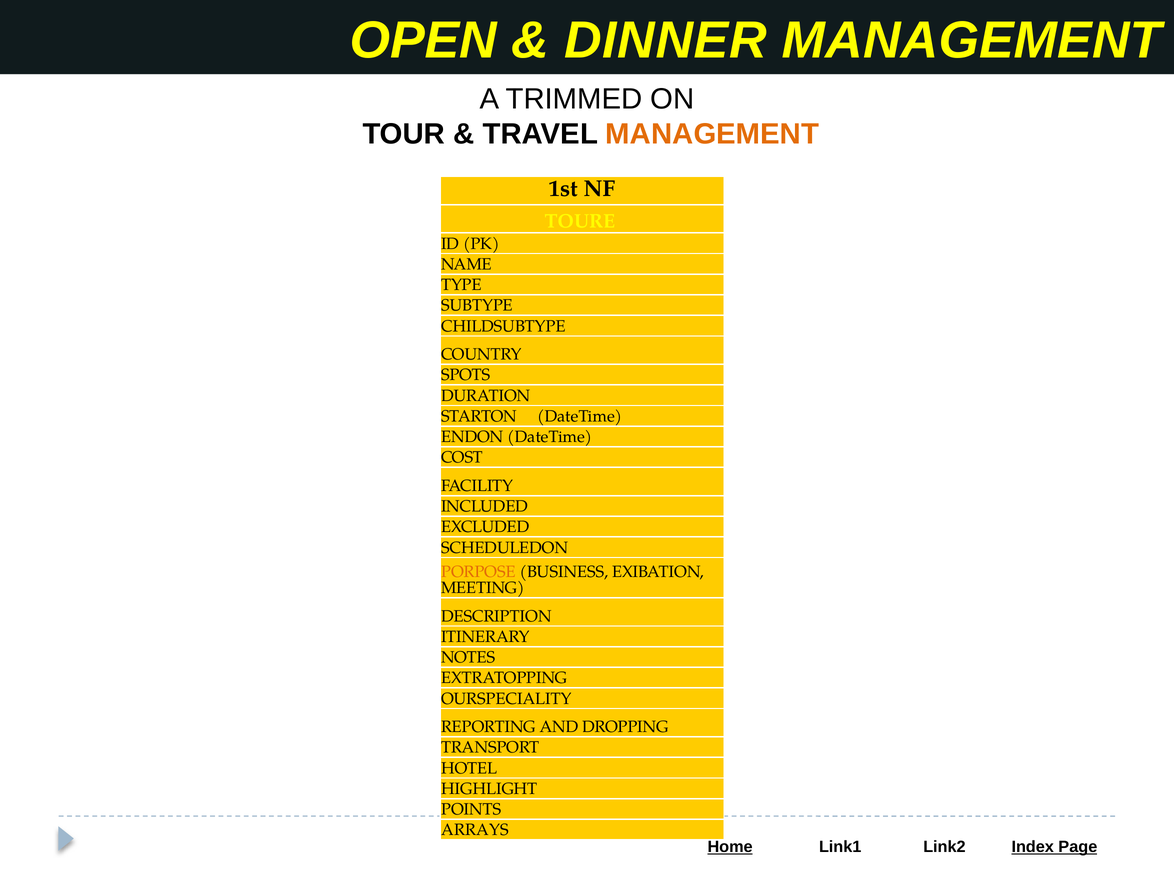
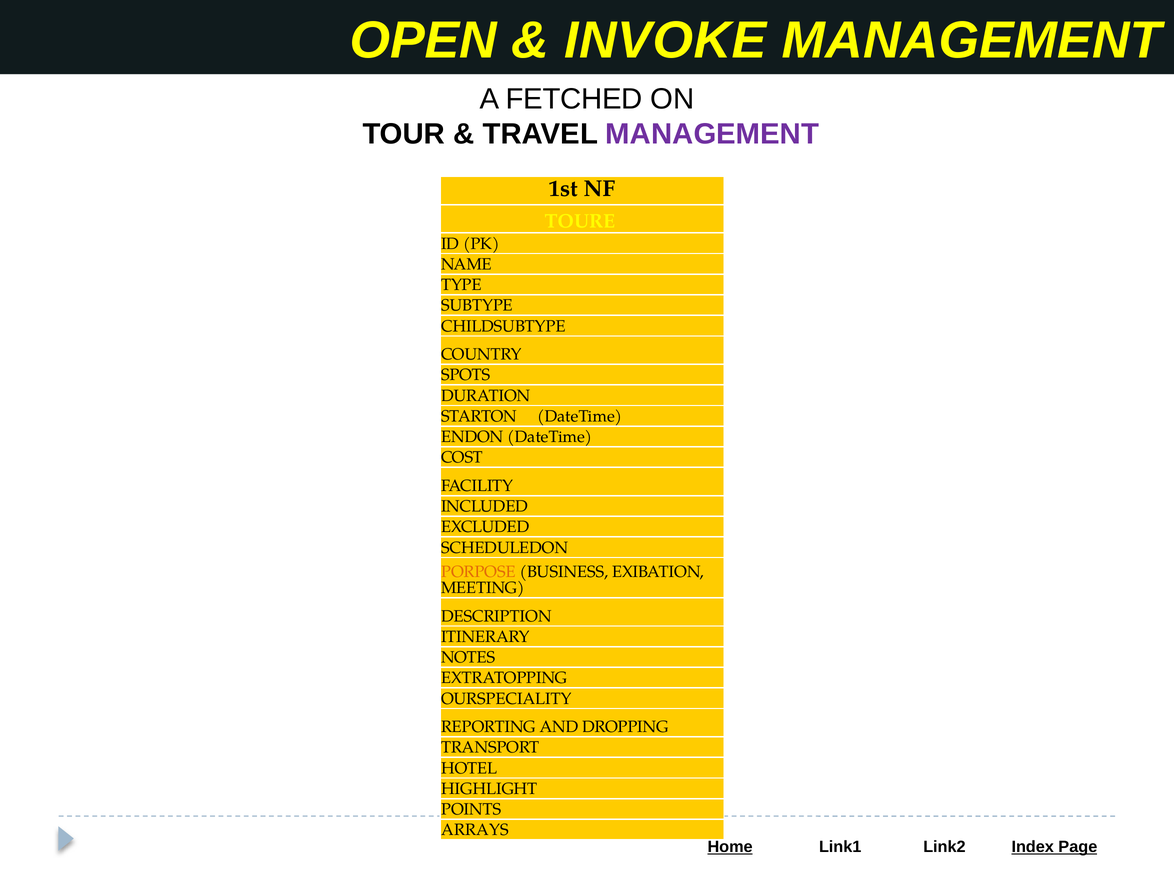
DINNER: DINNER -> INVOKE
TRIMMED: TRIMMED -> FETCHED
MANAGEMENT at (712, 134) colour: orange -> purple
